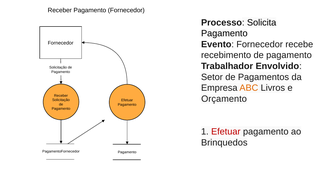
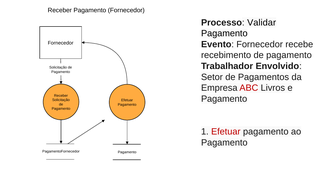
Solicita: Solicita -> Validar
ABC colour: orange -> red
Orçamento at (224, 99): Orçamento -> Pagamento
Brinquedos at (224, 142): Brinquedos -> Pagamento
